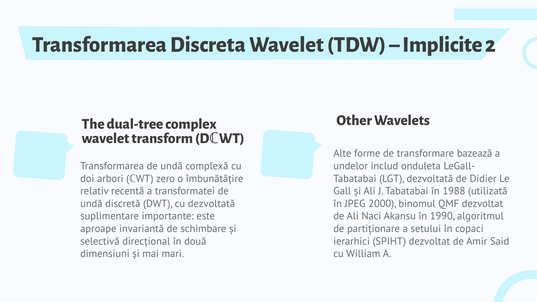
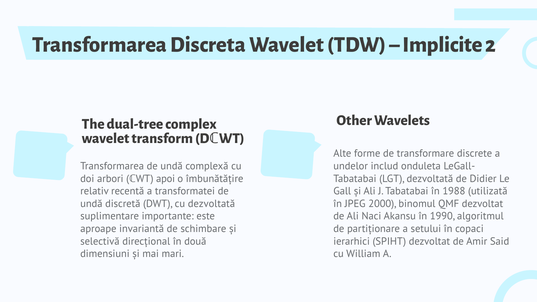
bazează: bazează -> discrete
zero: zero -> apoi
